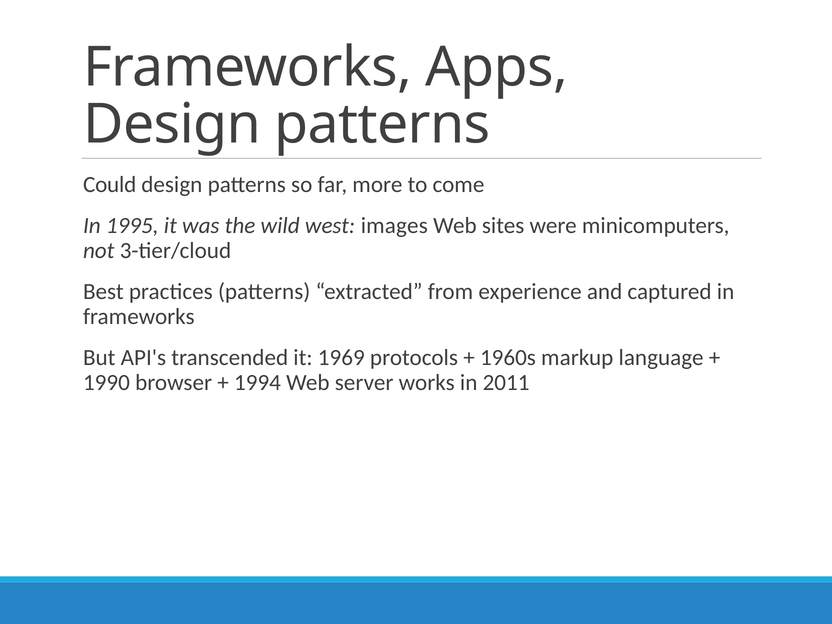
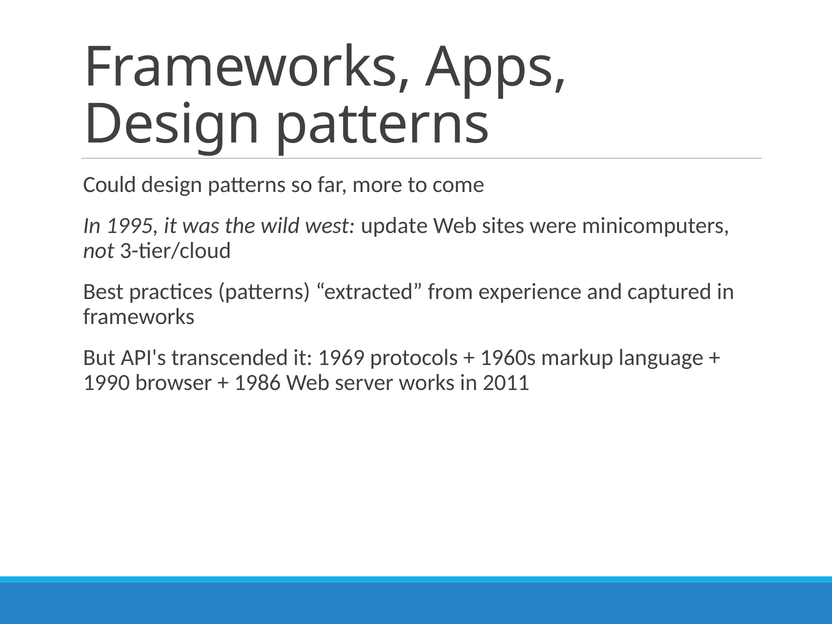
images: images -> update
1994: 1994 -> 1986
